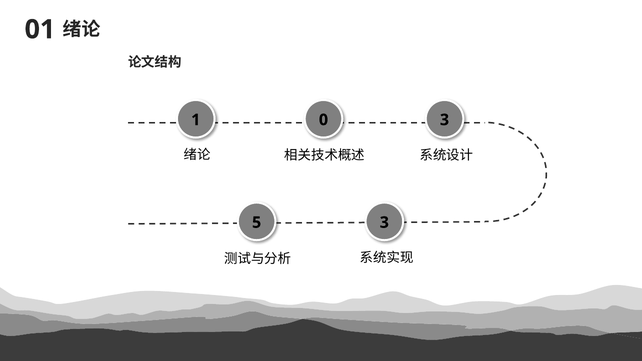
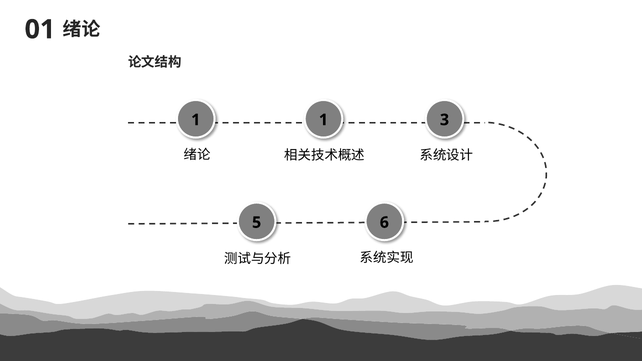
1 0: 0 -> 1
5 3: 3 -> 6
